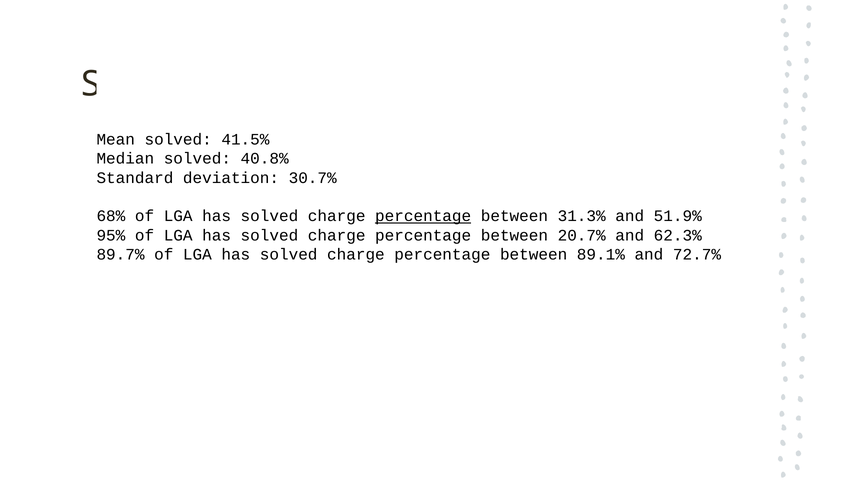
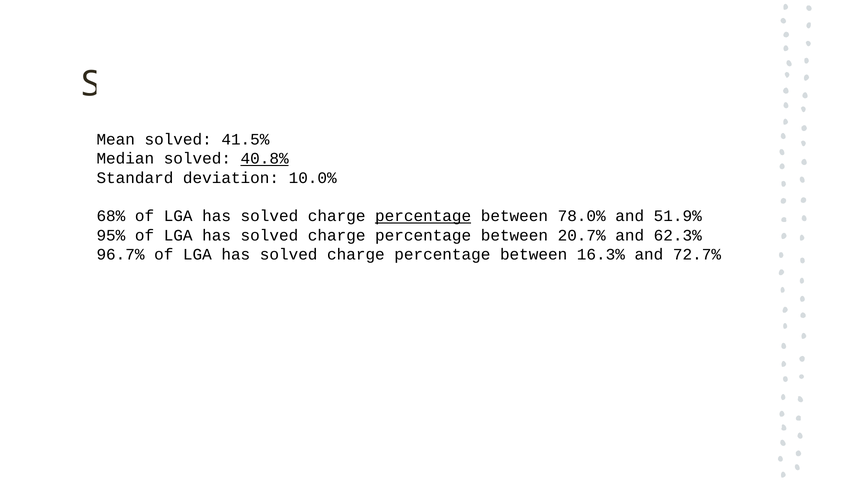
40.8% underline: none -> present
30.7%: 30.7% -> 10.0%
31.3%: 31.3% -> 78.0%
89.7%: 89.7% -> 96.7%
89.1%: 89.1% -> 16.3%
